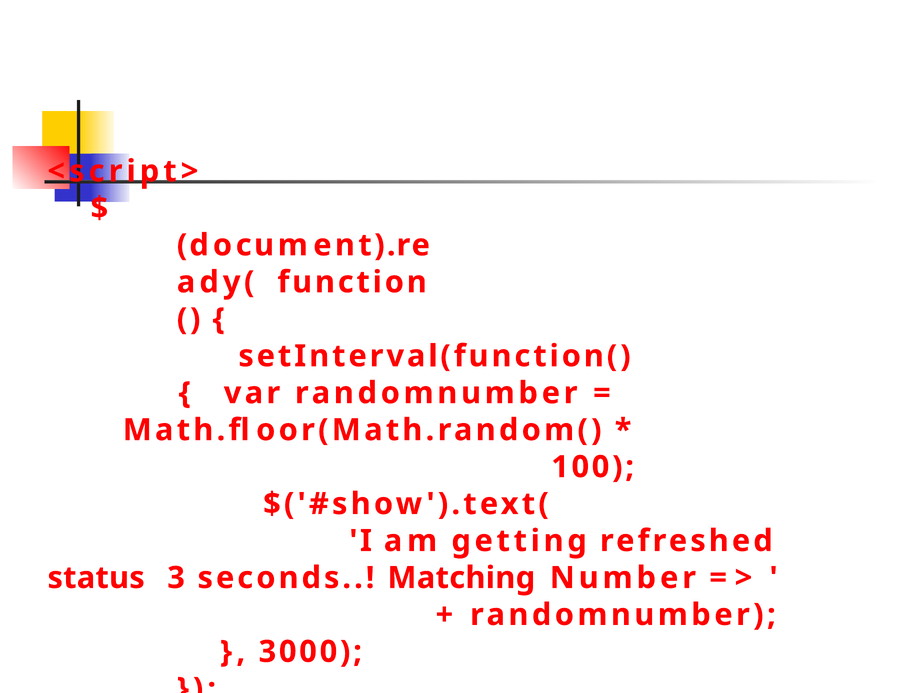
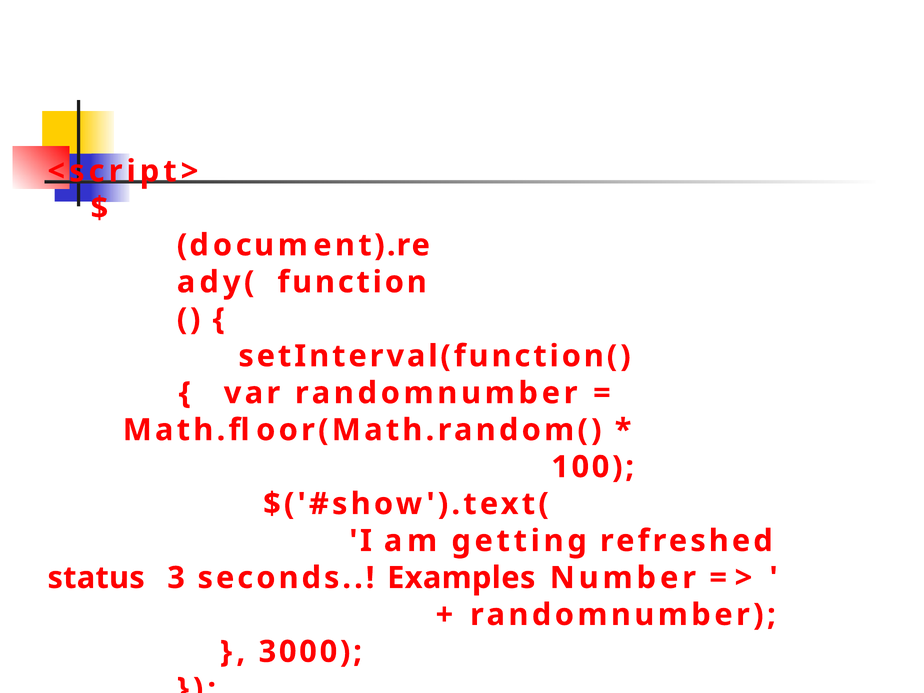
Matching: Matching -> Examples
